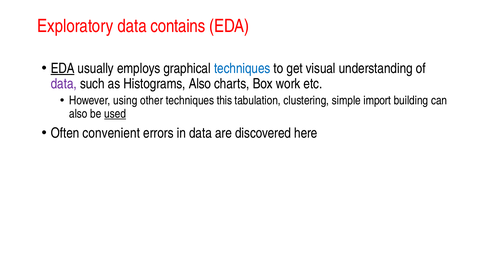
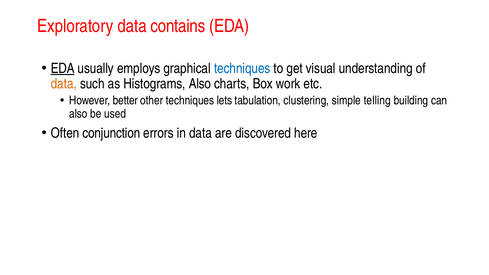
data at (64, 84) colour: purple -> orange
using: using -> better
this: this -> lets
import: import -> telling
used underline: present -> none
convenient: convenient -> conjunction
